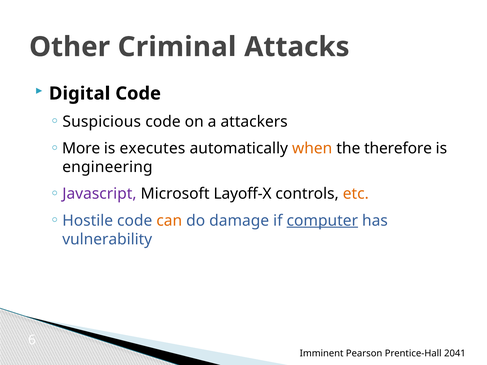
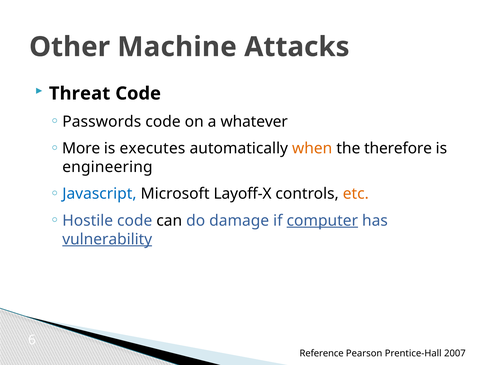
Criminal: Criminal -> Machine
Digital: Digital -> Threat
Suspicious: Suspicious -> Passwords
attackers: attackers -> whatever
Javascript colour: purple -> blue
can colour: orange -> black
vulnerability underline: none -> present
Imminent: Imminent -> Reference
2041: 2041 -> 2007
